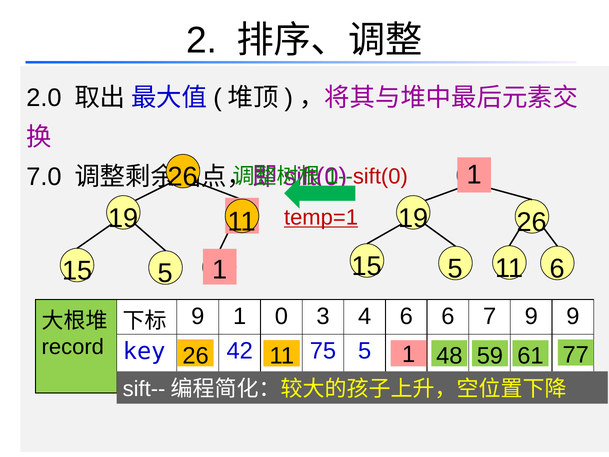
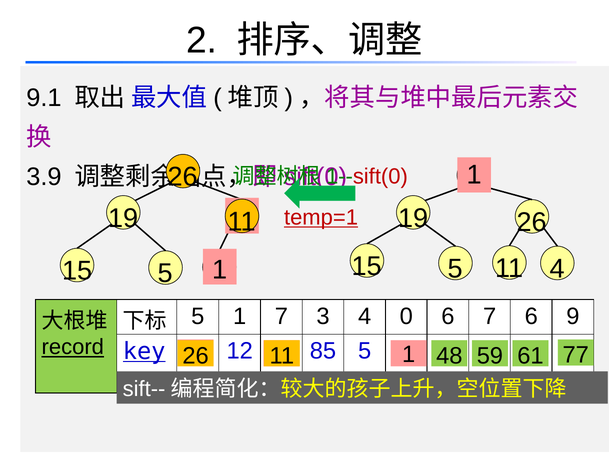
2.0: 2.0 -> 9.1
7.0: 7.0 -> 3.9
15 6: 6 -> 4
9 at (198, 316): 9 -> 5
1 0: 0 -> 7
4 6: 6 -> 0
7 9: 9 -> 6
record underline: none -> present
key underline: none -> present
42: 42 -> 12
75: 75 -> 85
